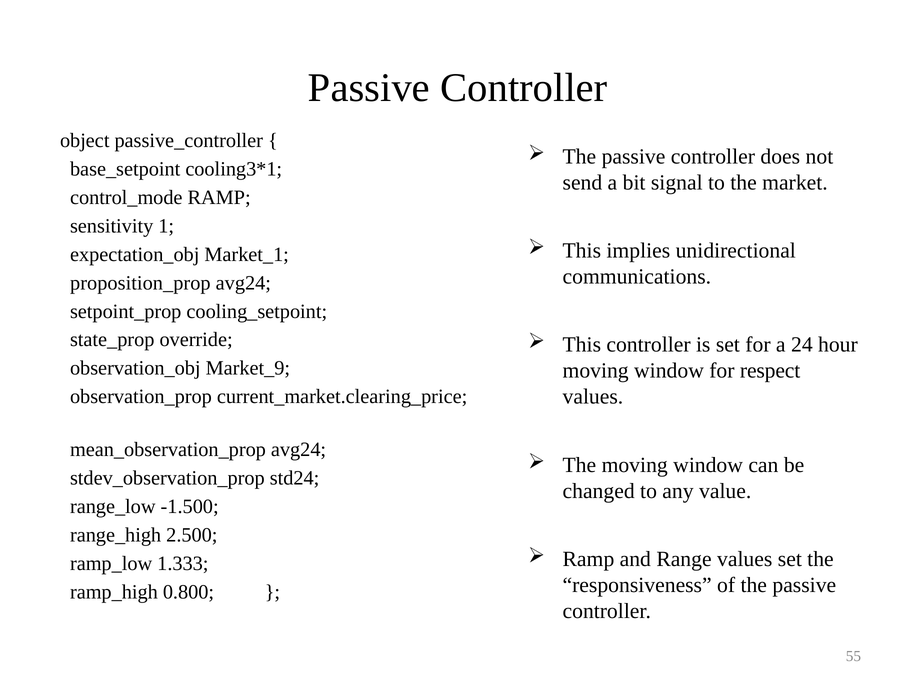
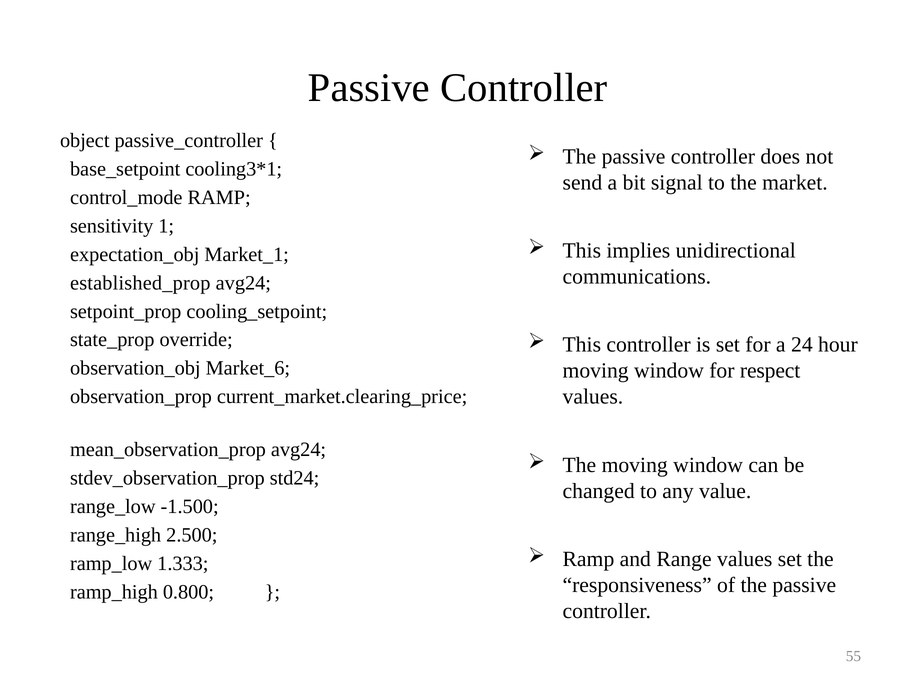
proposition_prop: proposition_prop -> established_prop
Market_9: Market_9 -> Market_6
